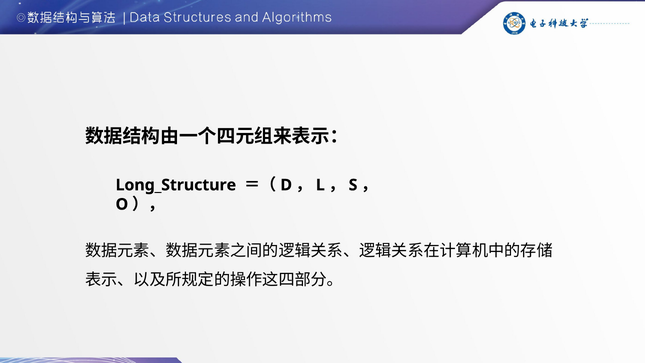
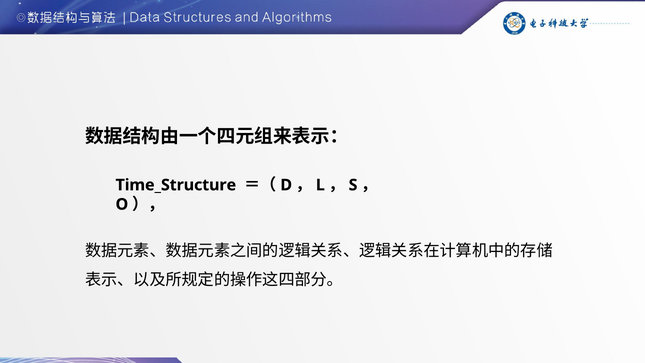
Long_Structure: Long_Structure -> Time_Structure
